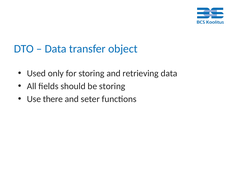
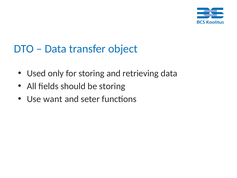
there: there -> want
